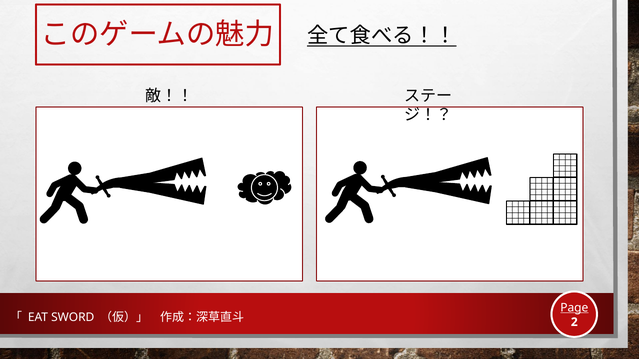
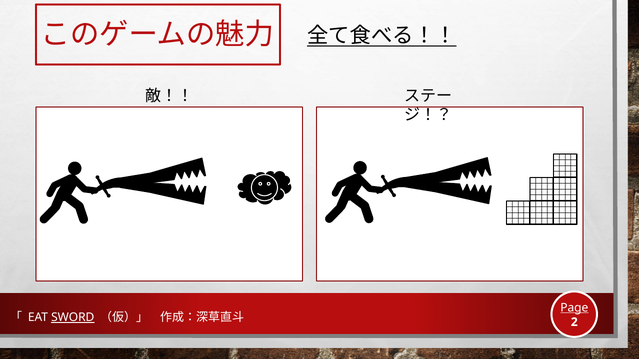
SWORD underline: none -> present
